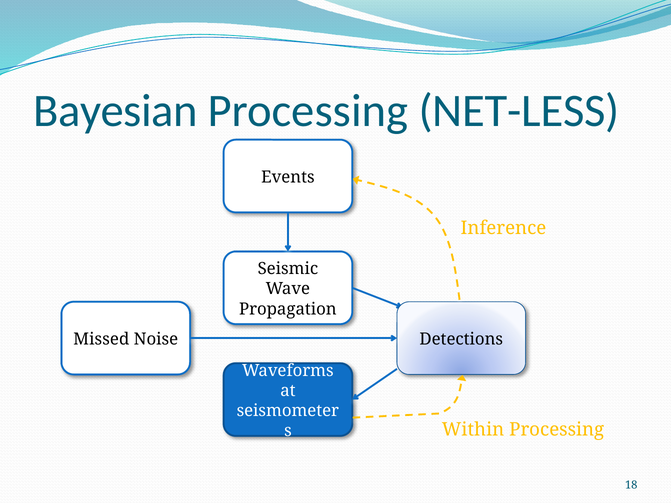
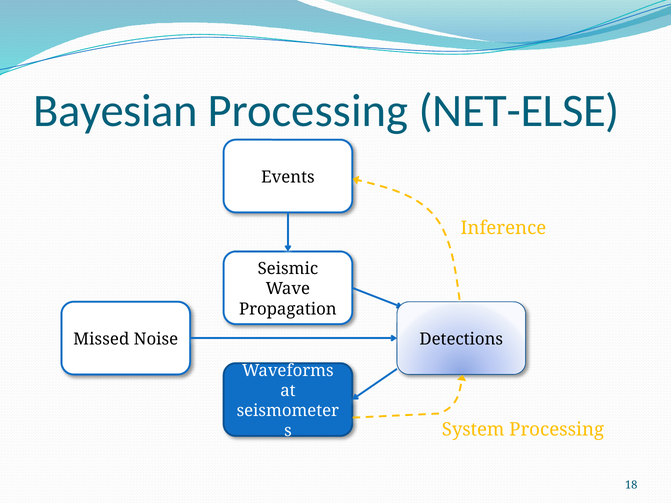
NET-LESS: NET-LESS -> NET-ELSE
Within: Within -> System
